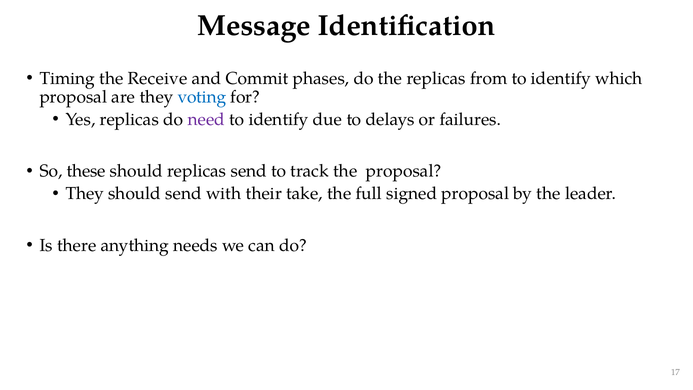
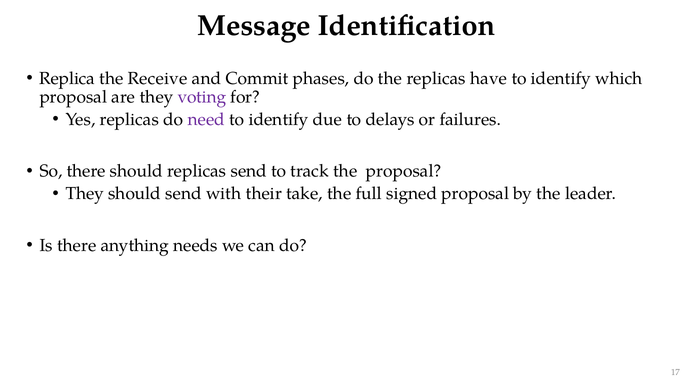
Timing: Timing -> Replica
from: from -> have
voting colour: blue -> purple
So these: these -> there
